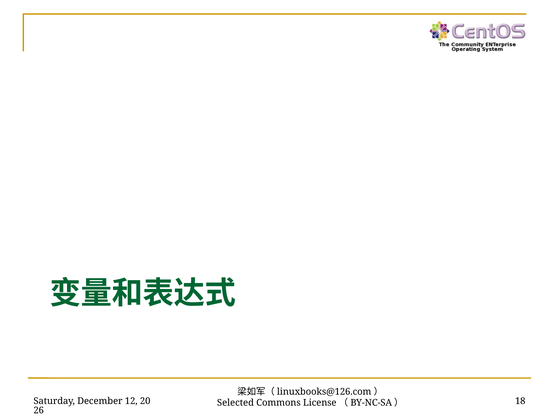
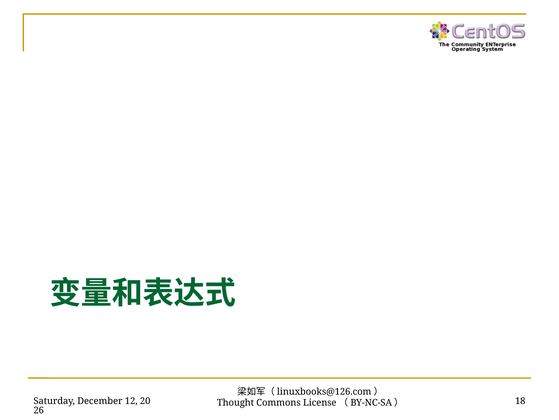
Selected: Selected -> Thought
